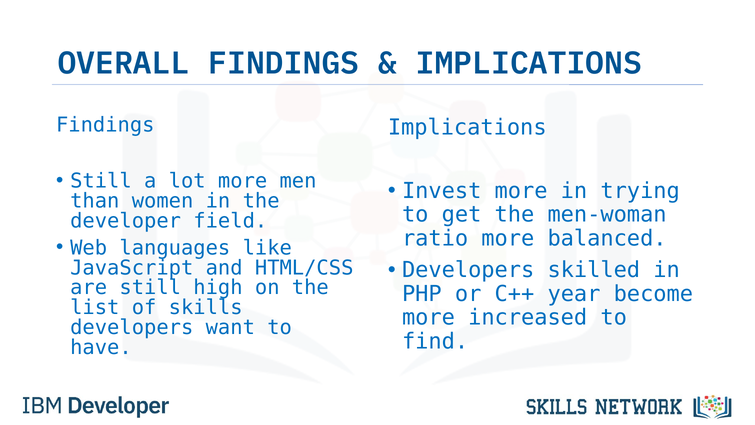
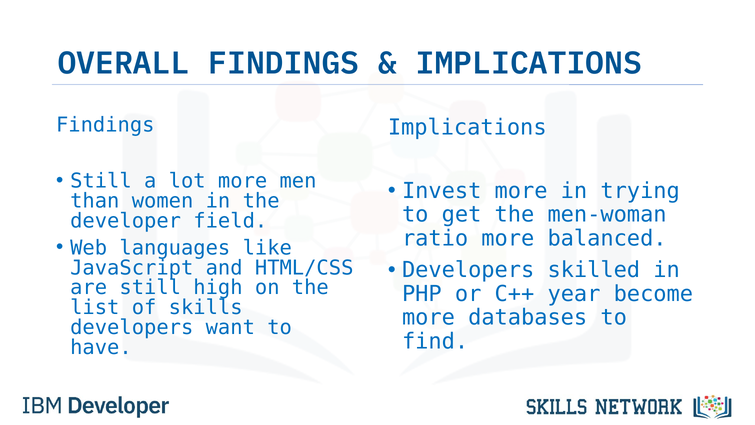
increased: increased -> databases
